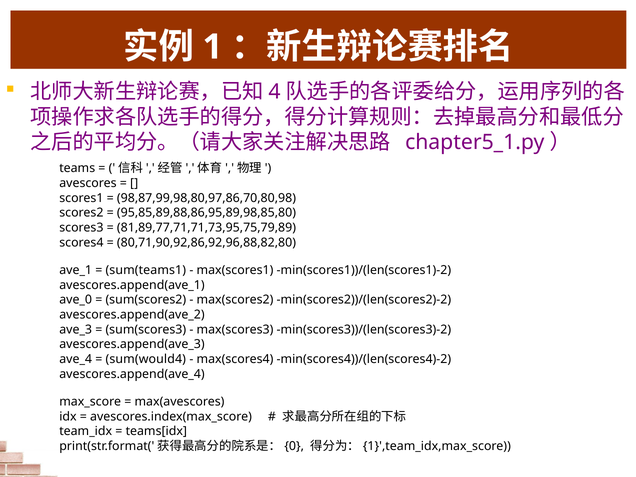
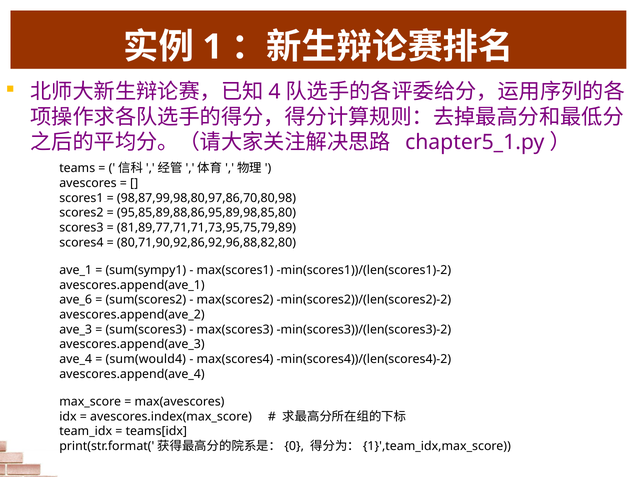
sum(teams1: sum(teams1 -> sum(sympy1
ave_0: ave_0 -> ave_6
